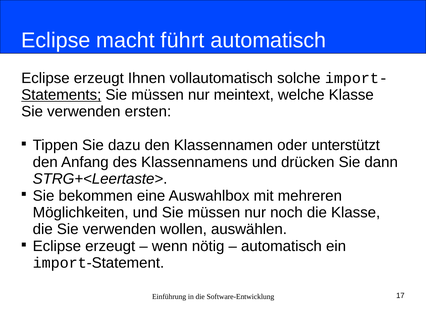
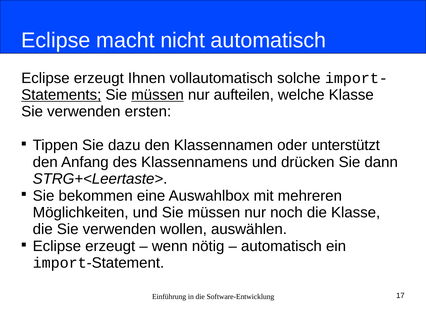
führt: führt -> nicht
müssen at (158, 95) underline: none -> present
meintext: meintext -> aufteilen
